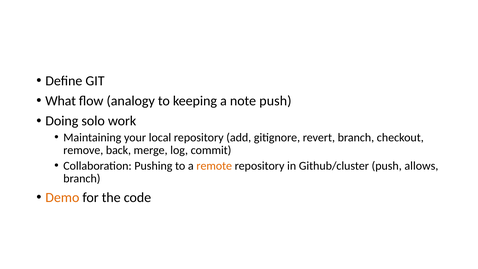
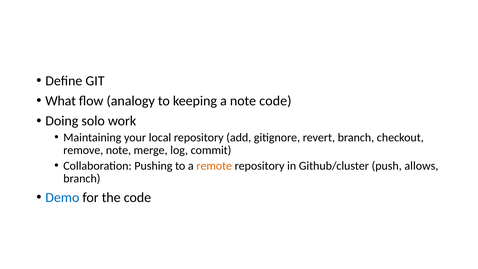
note push: push -> code
remove back: back -> note
Demo colour: orange -> blue
